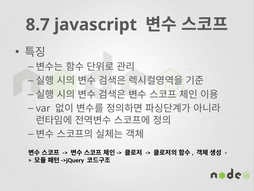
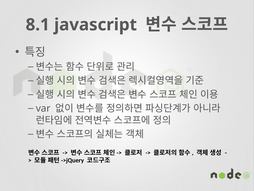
8.7: 8.7 -> 8.1
